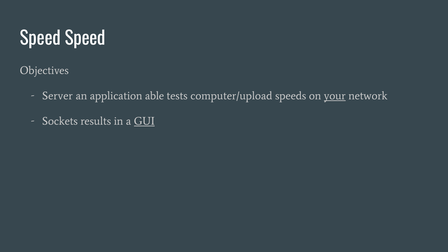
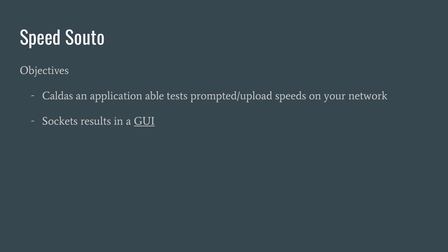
Speed Speed: Speed -> Souto
Server: Server -> Caldas
computer/upload: computer/upload -> prompted/upload
your underline: present -> none
